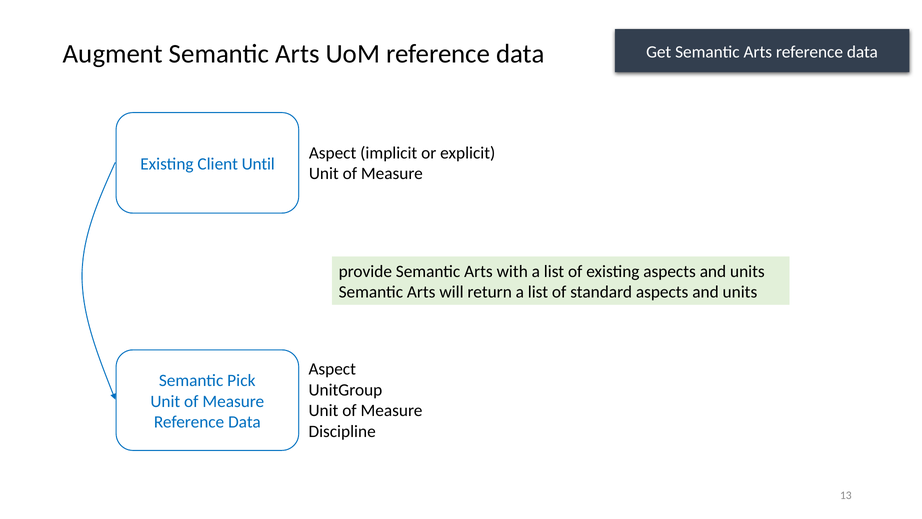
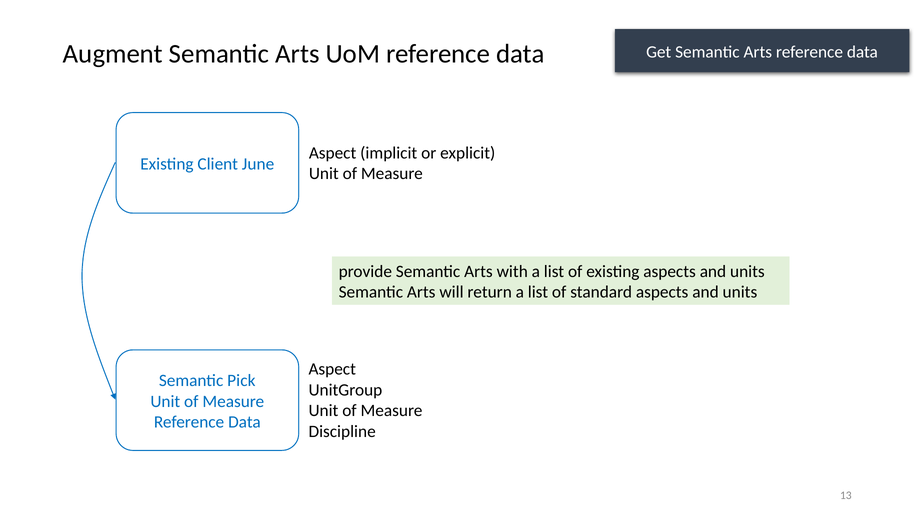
Until: Until -> June
